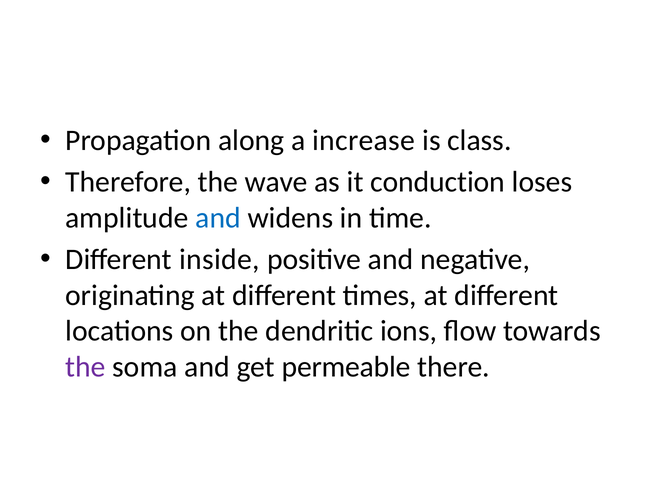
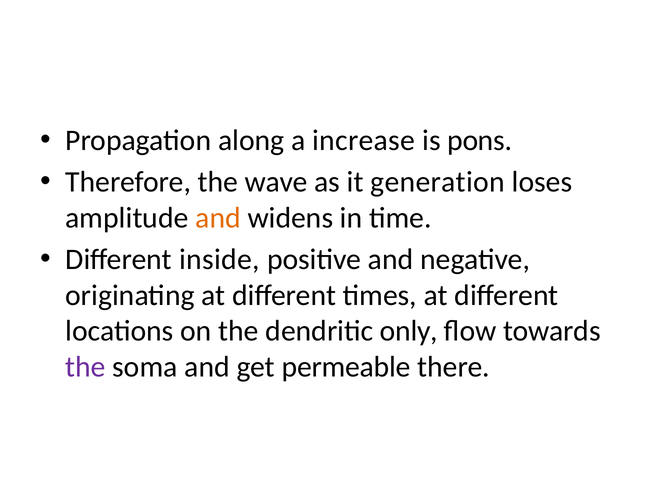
class: class -> pons
conduction: conduction -> generation
and at (218, 218) colour: blue -> orange
ions: ions -> only
